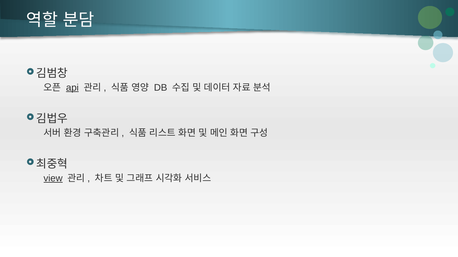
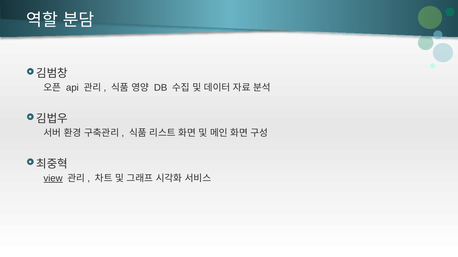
api underline: present -> none
